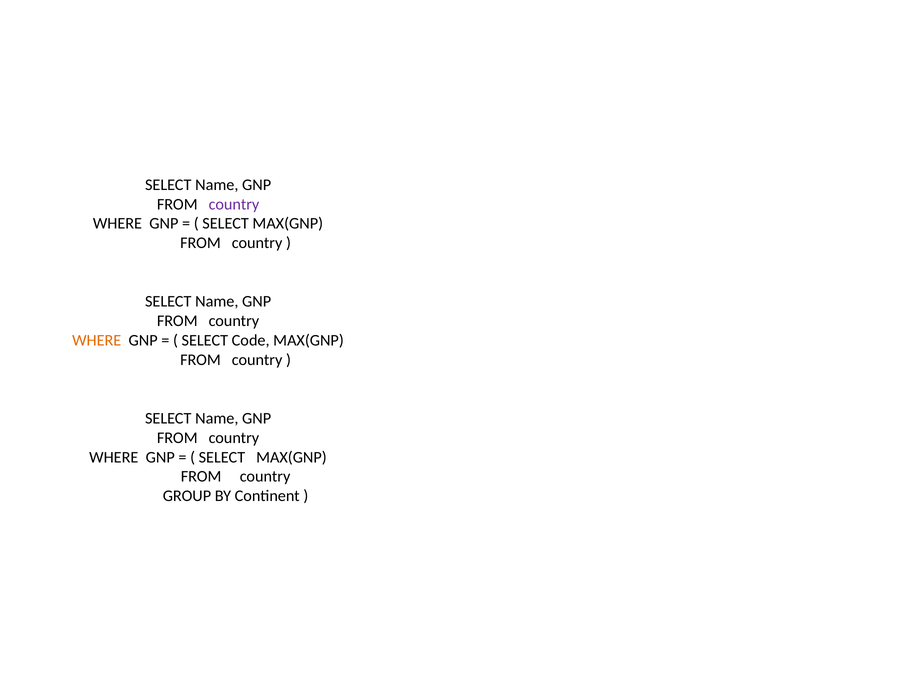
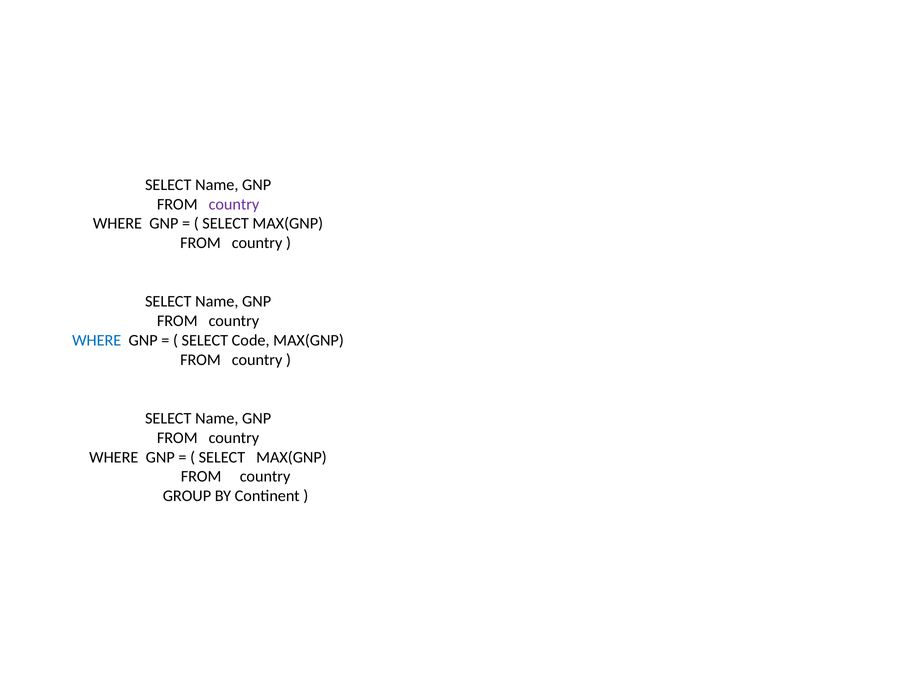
WHERE at (97, 341) colour: orange -> blue
